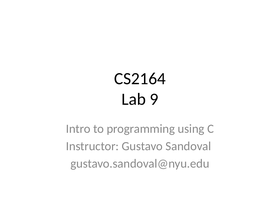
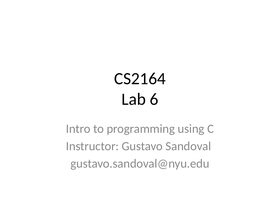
9: 9 -> 6
